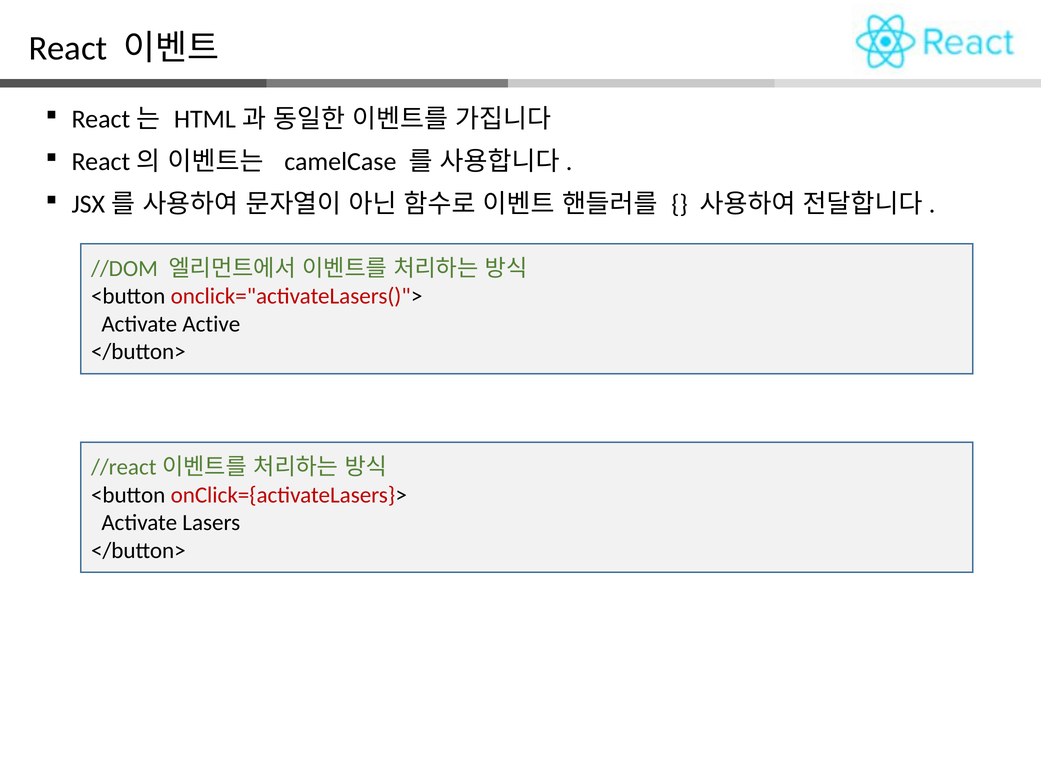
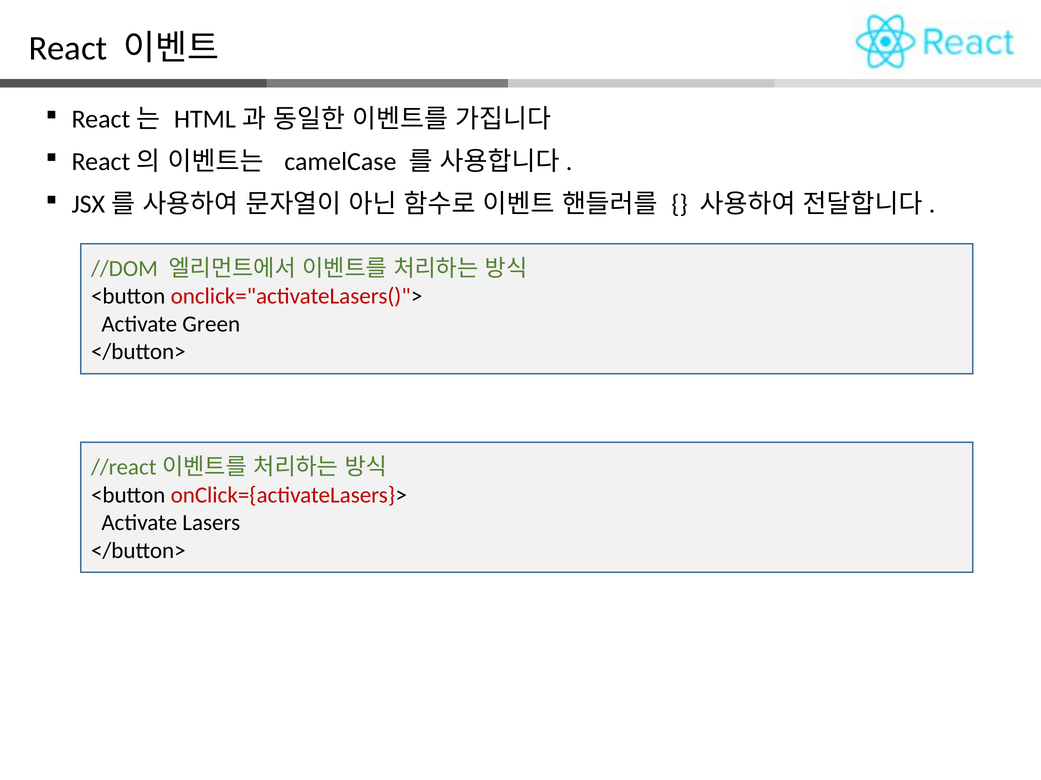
Active: Active -> Green
